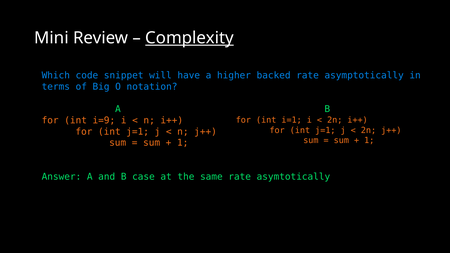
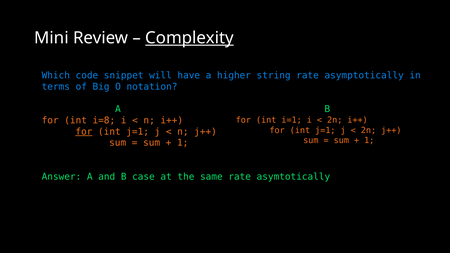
backed: backed -> string
i=9: i=9 -> i=8
for at (84, 132) underline: none -> present
